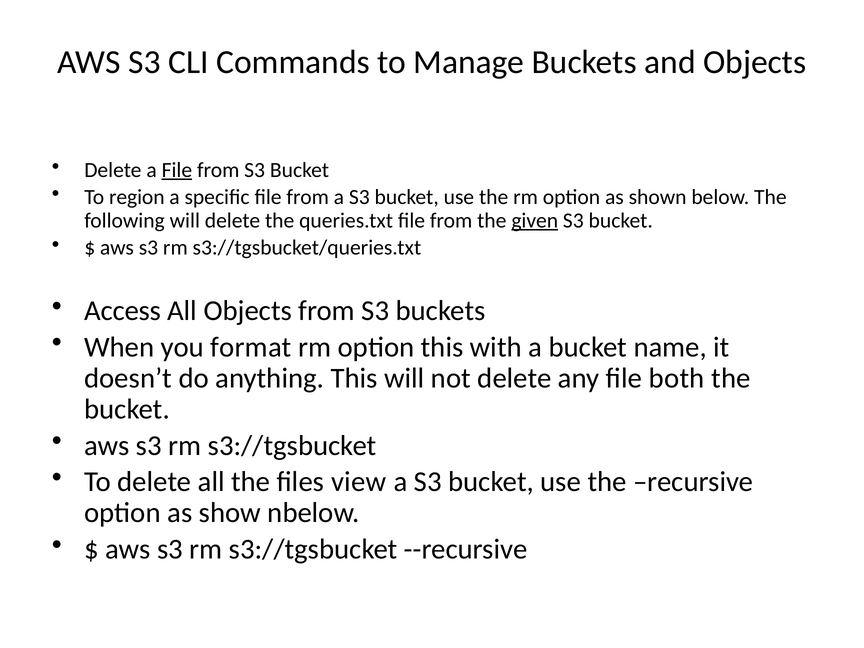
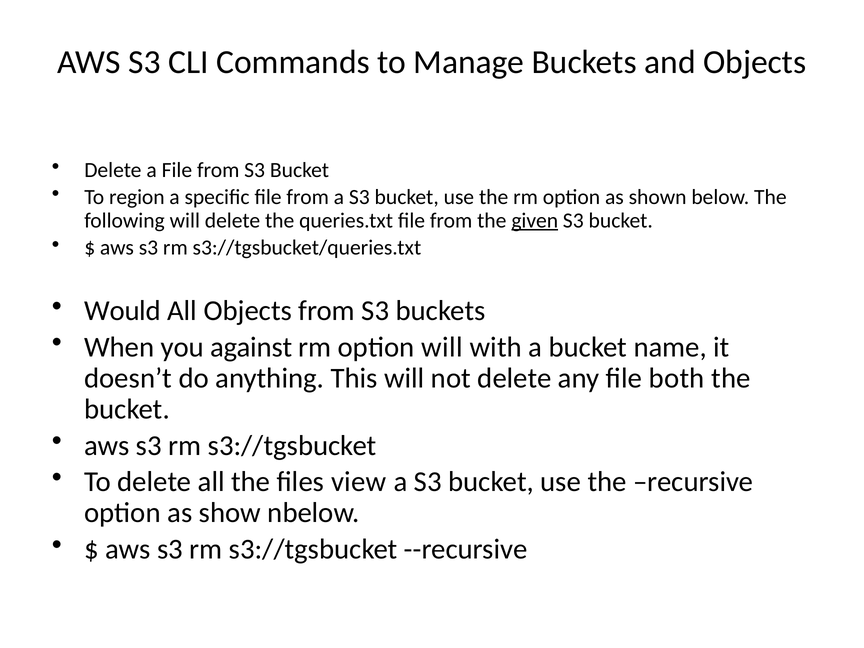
File at (177, 170) underline: present -> none
Access: Access -> Would
format: format -> against
option this: this -> will
